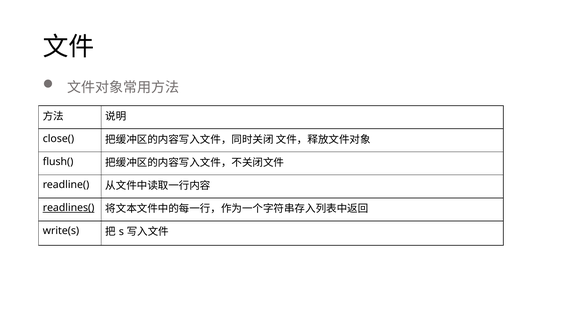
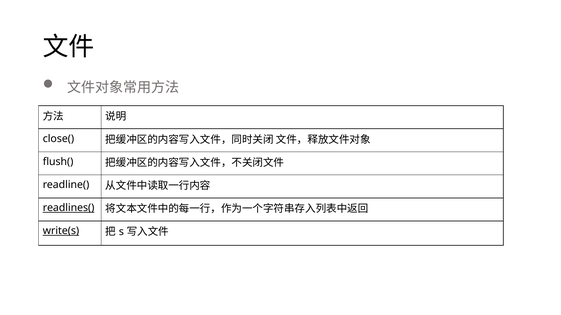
write(s underline: none -> present
